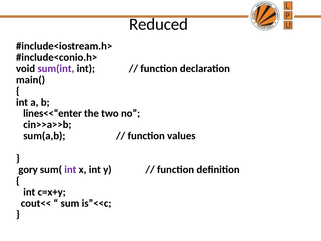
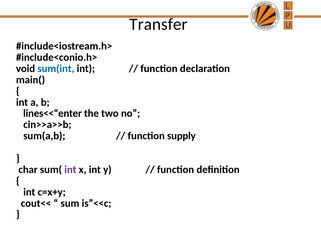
Reduced: Reduced -> Transfer
sum(int colour: purple -> blue
values: values -> supply
gory: gory -> char
